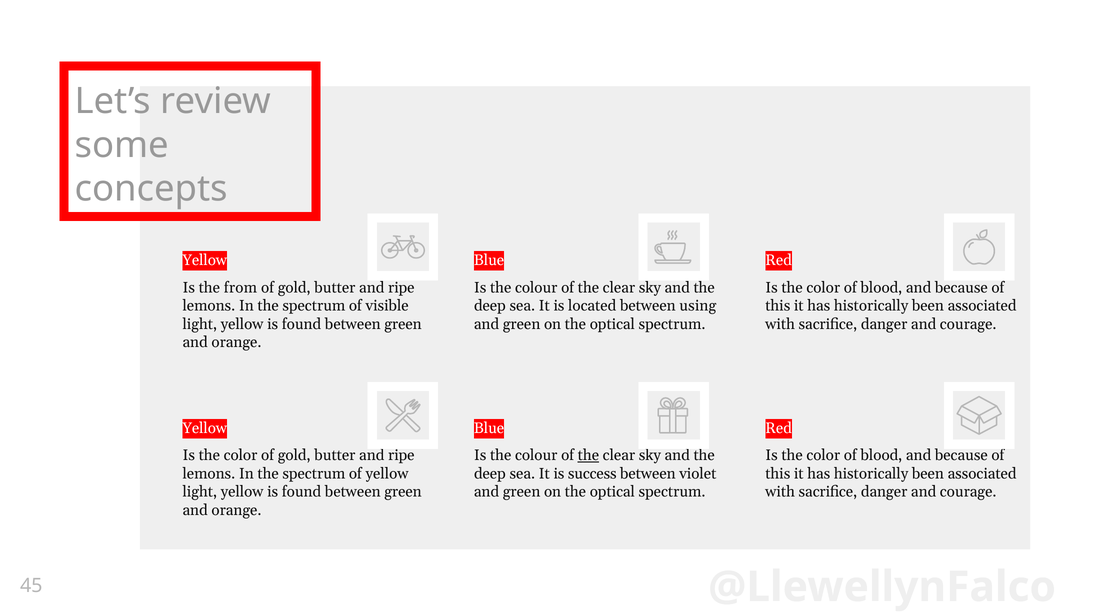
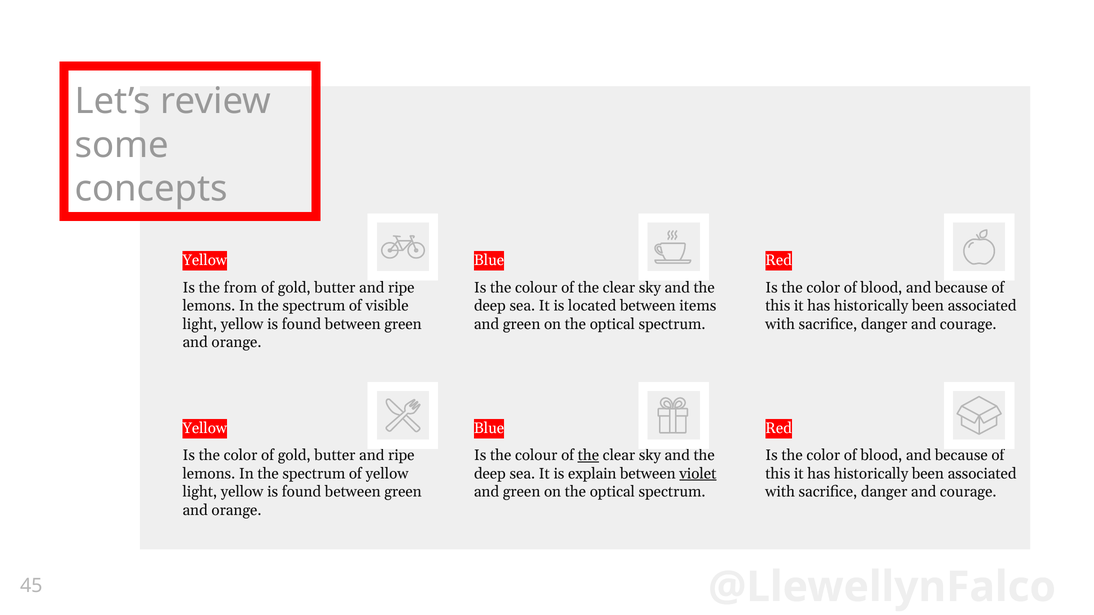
using: using -> items
success: success -> explain
violet underline: none -> present
